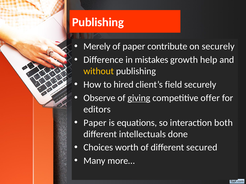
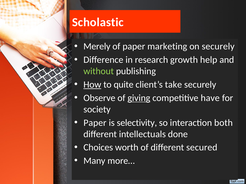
Publishing at (98, 22): Publishing -> Scholastic
contribute: contribute -> marketing
mistakes: mistakes -> research
without colour: yellow -> light green
How underline: none -> present
hired: hired -> quite
field: field -> take
offer: offer -> have
editors: editors -> society
equations: equations -> selectivity
